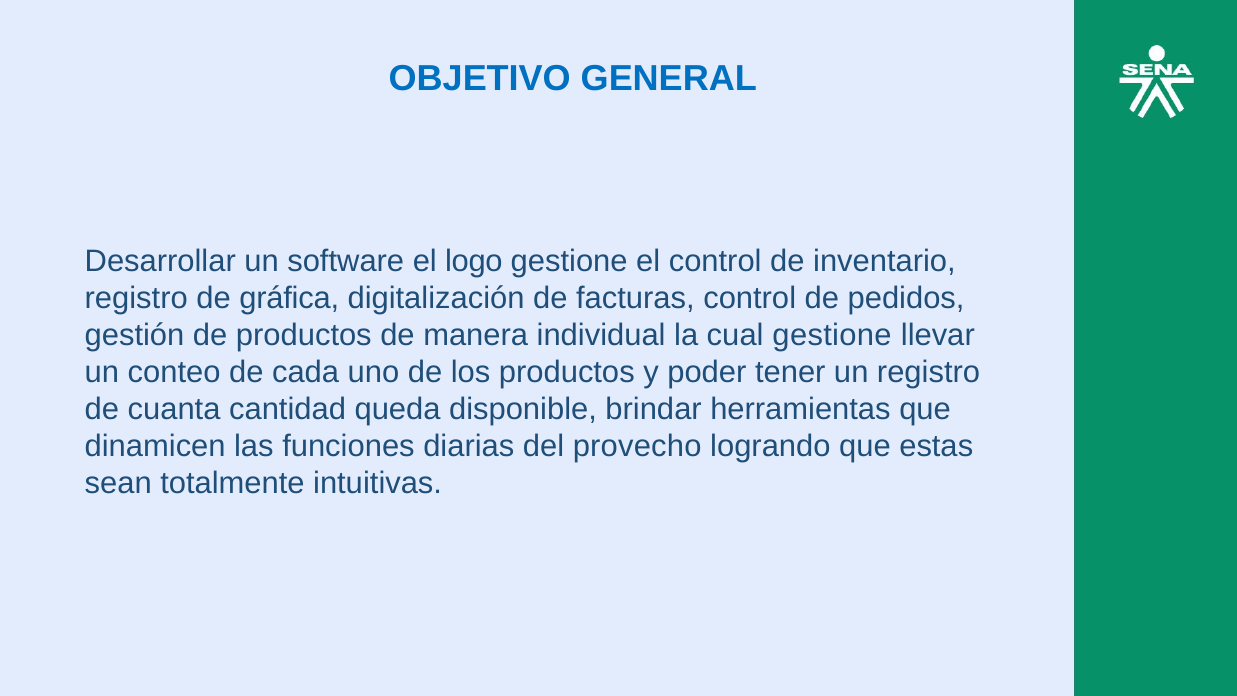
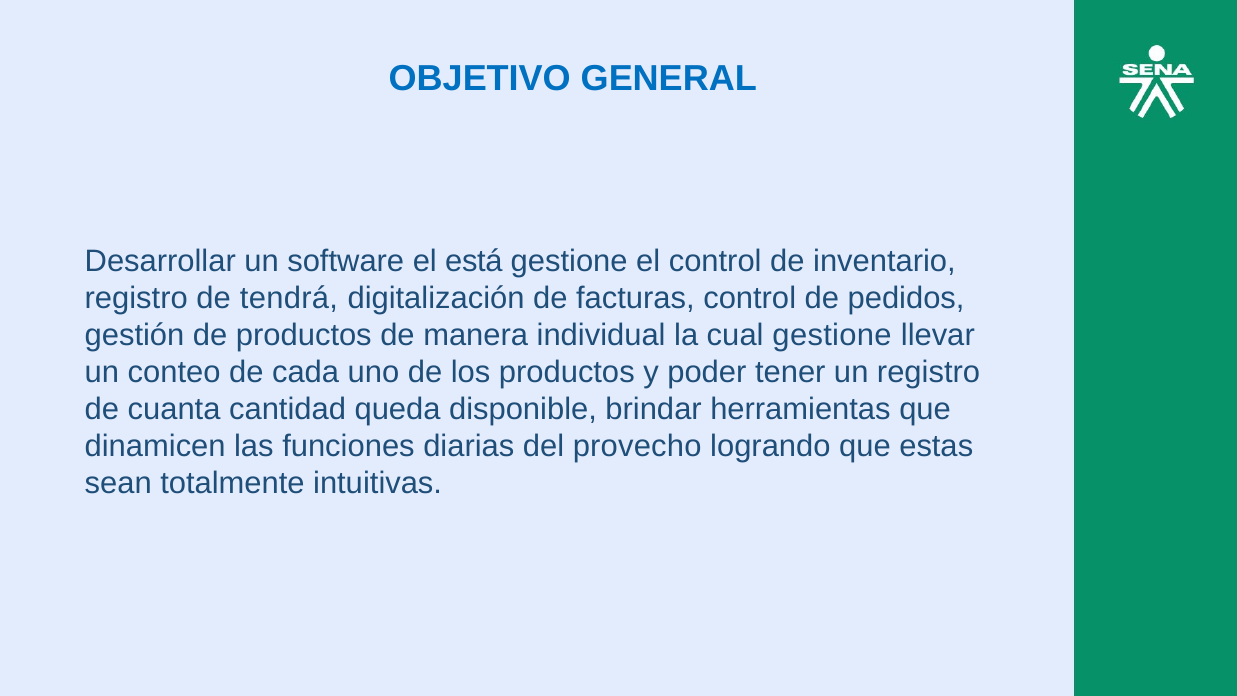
logo: logo -> está
gráfica: gráfica -> tendrá
